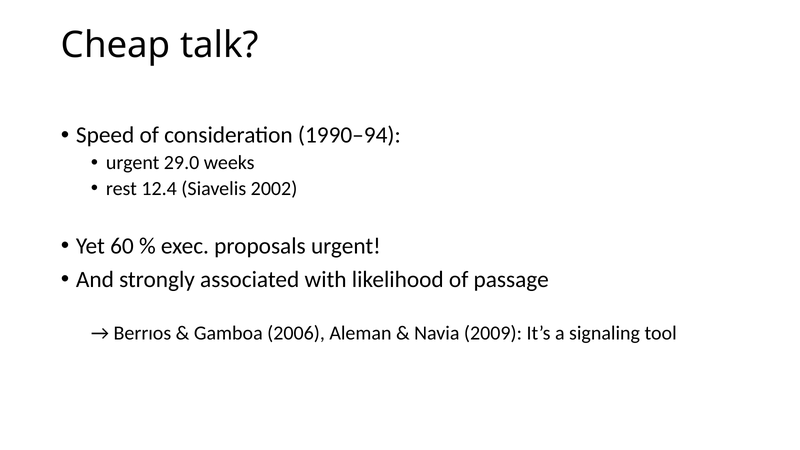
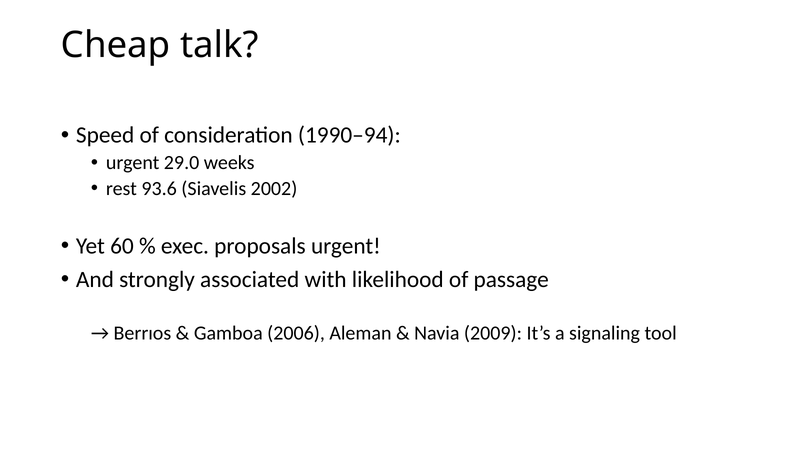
12.4: 12.4 -> 93.6
